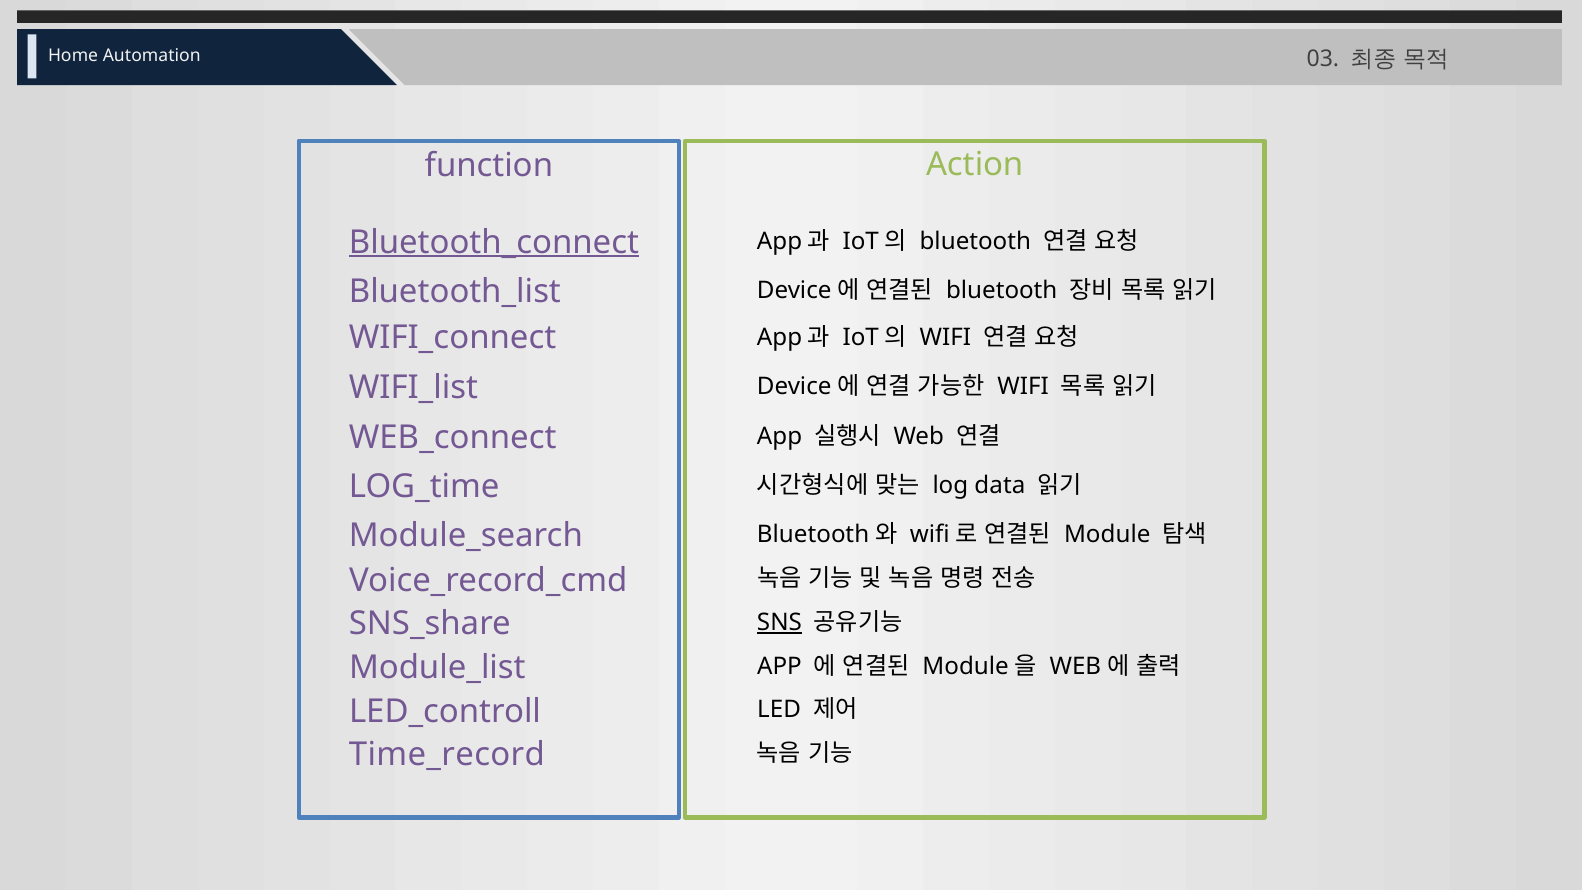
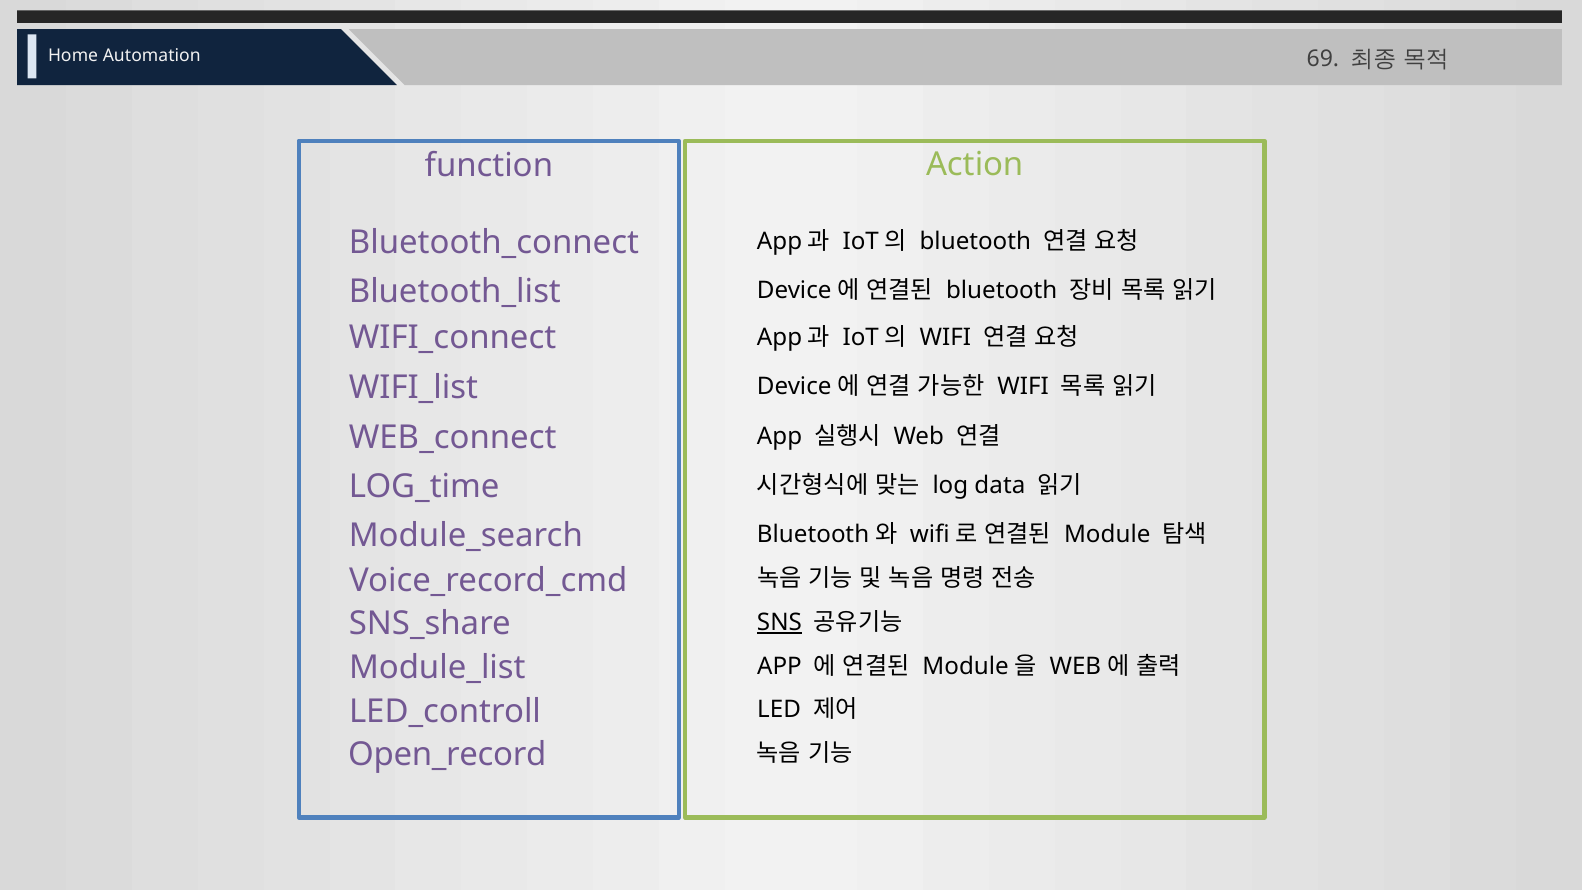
03: 03 -> 69
Bluetooth_connect underline: present -> none
Time_record: Time_record -> Open_record
